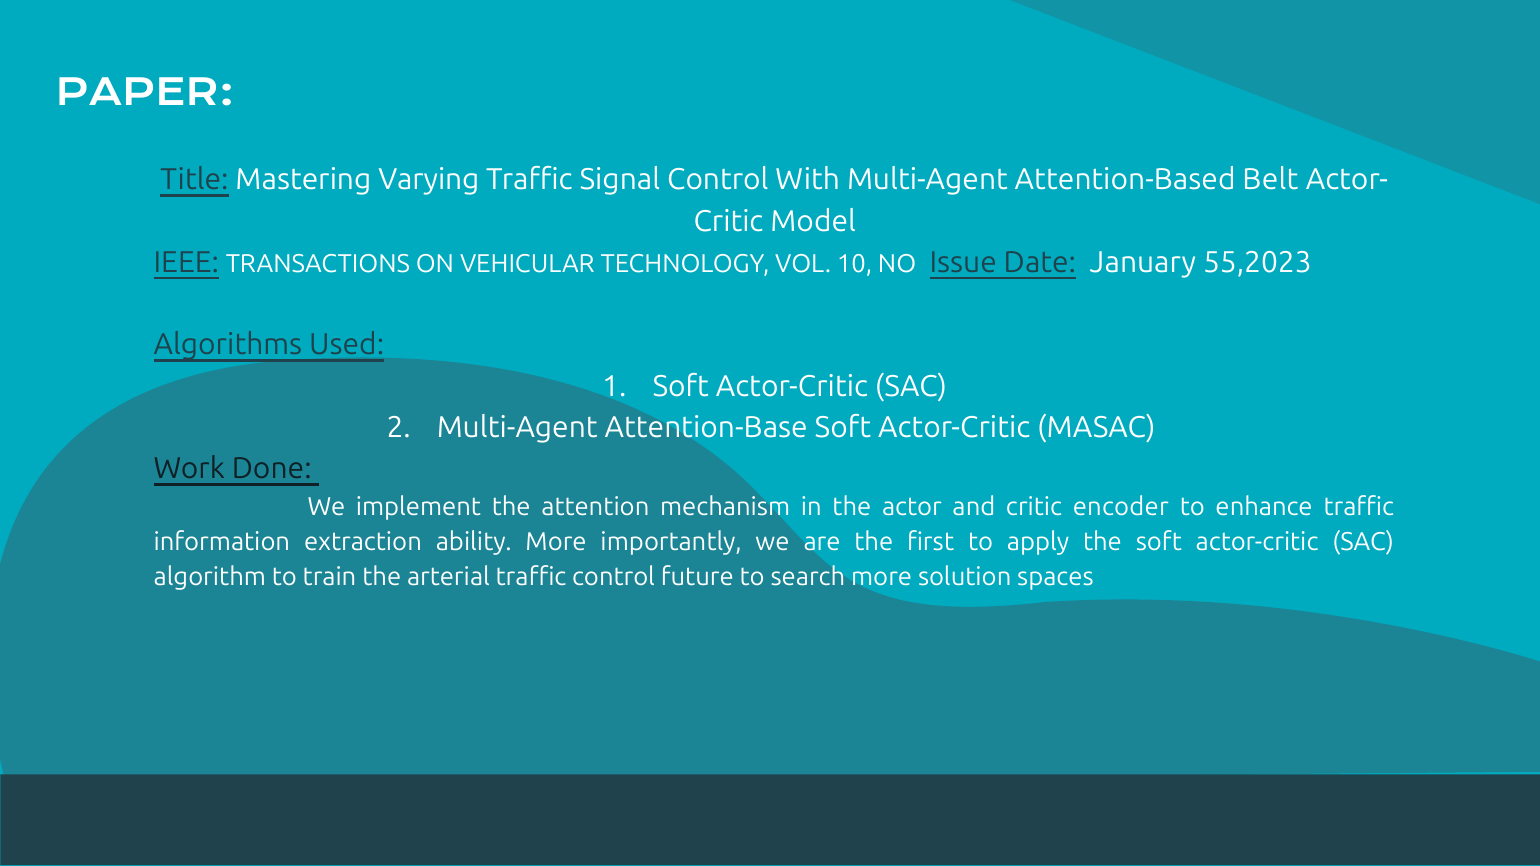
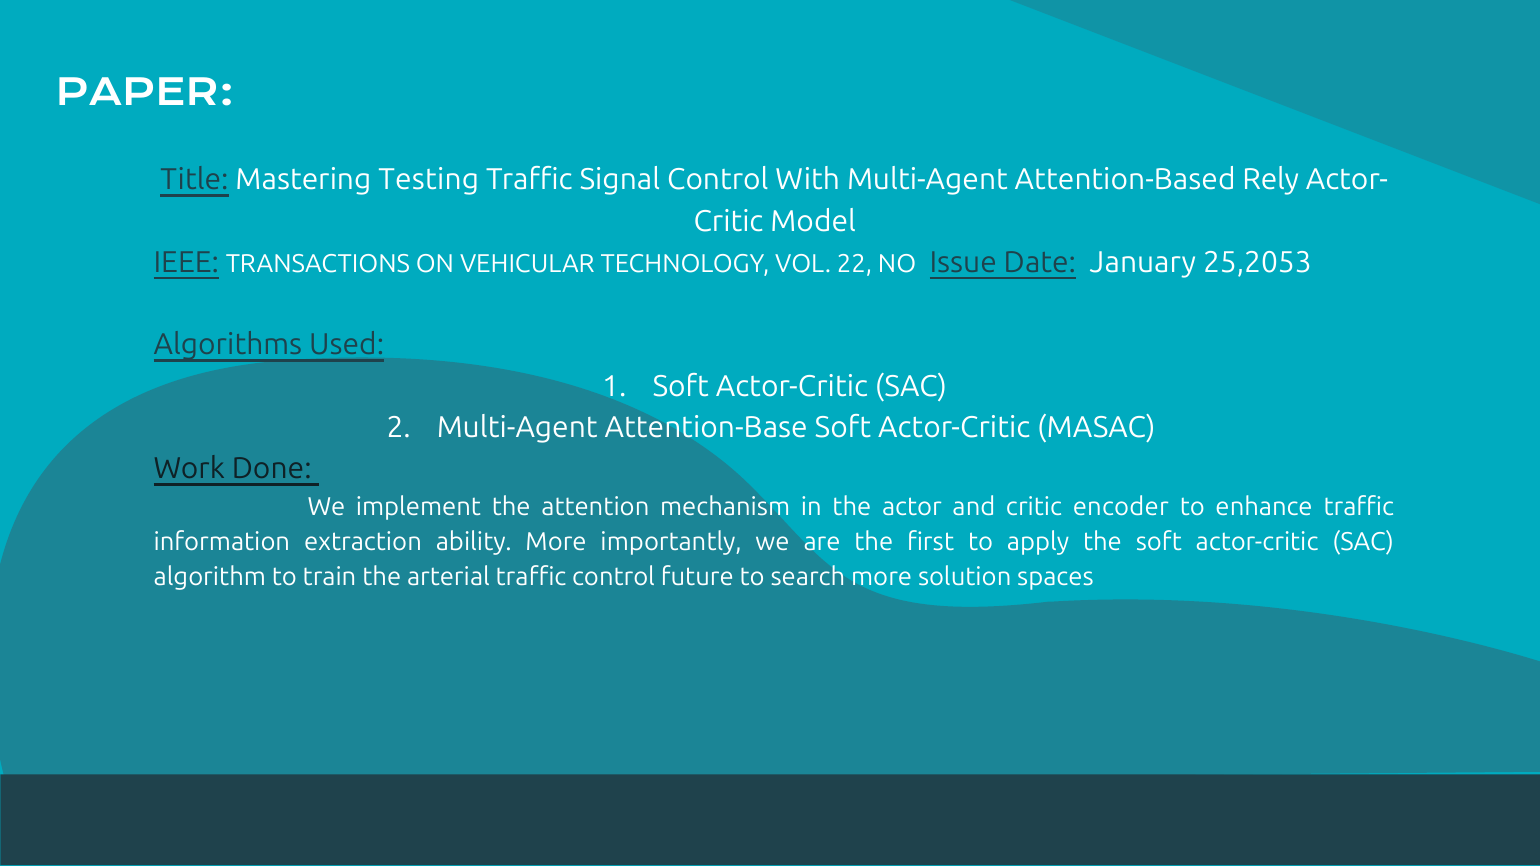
Varying: Varying -> Testing
Belt: Belt -> Rely
10: 10 -> 22
55,2023: 55,2023 -> 25,2053
